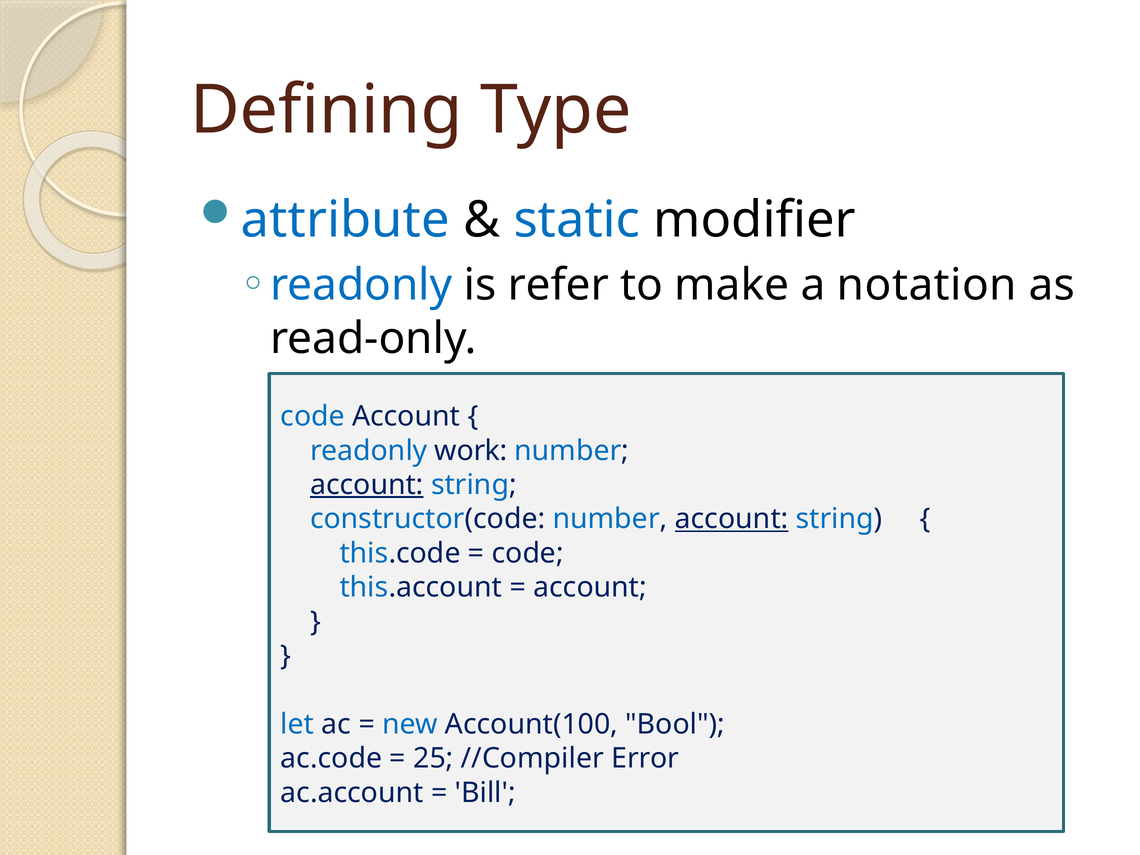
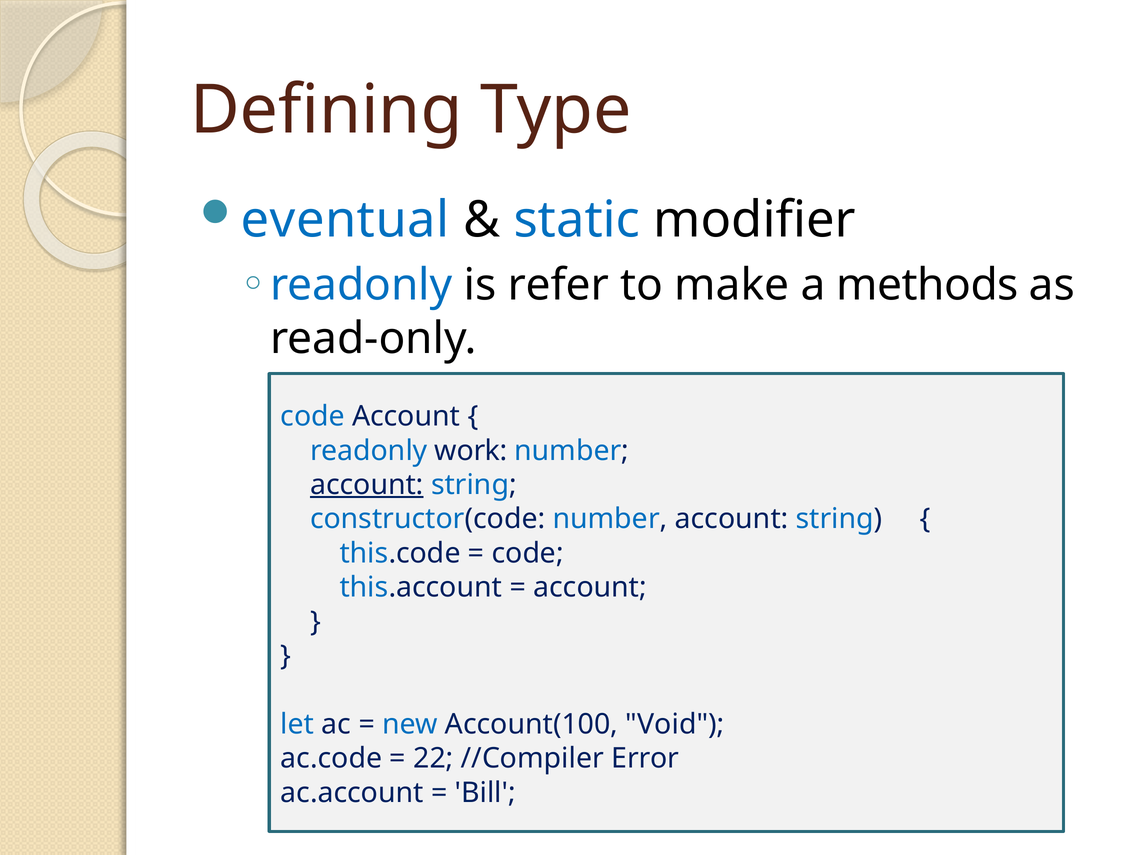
attribute: attribute -> eventual
notation: notation -> methods
account at (732, 519) underline: present -> none
Bool: Bool -> Void
25: 25 -> 22
